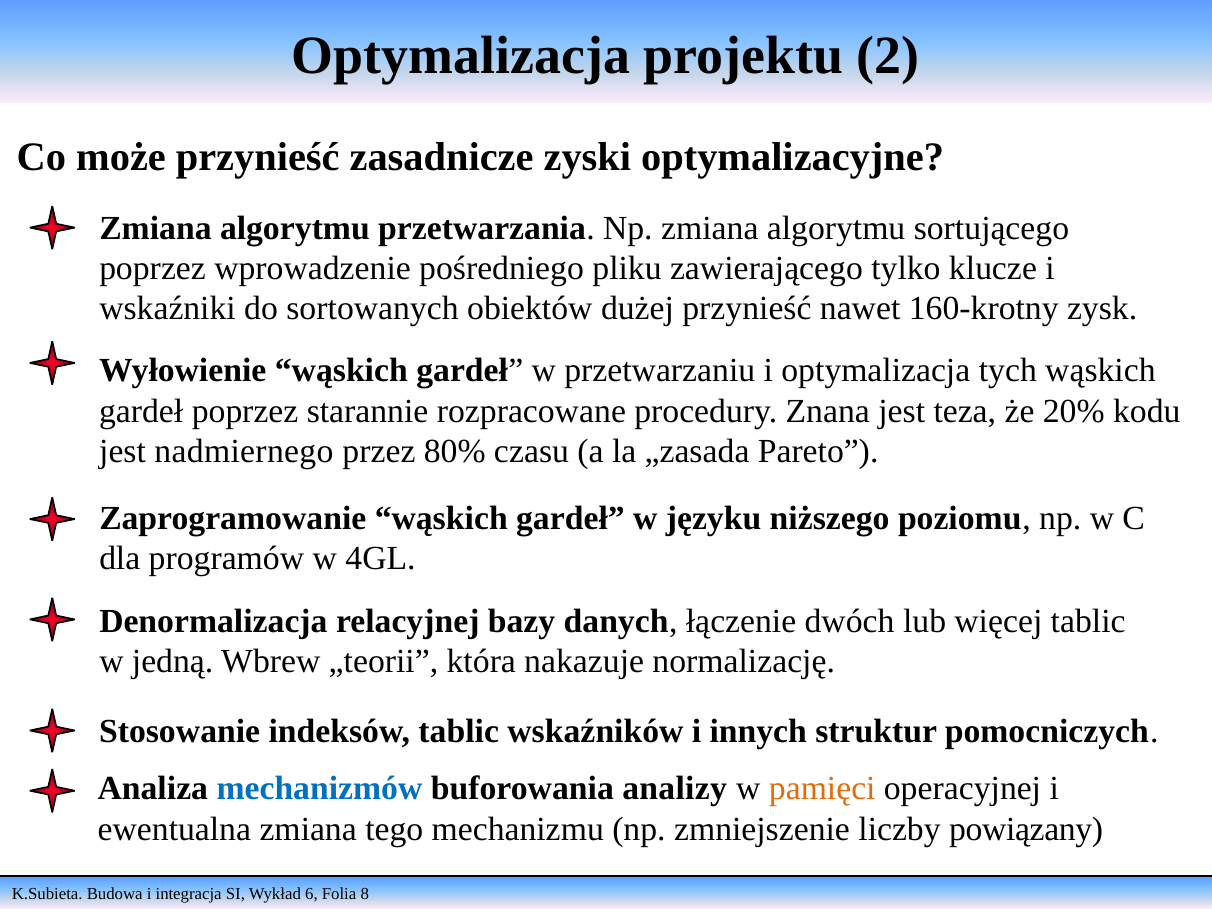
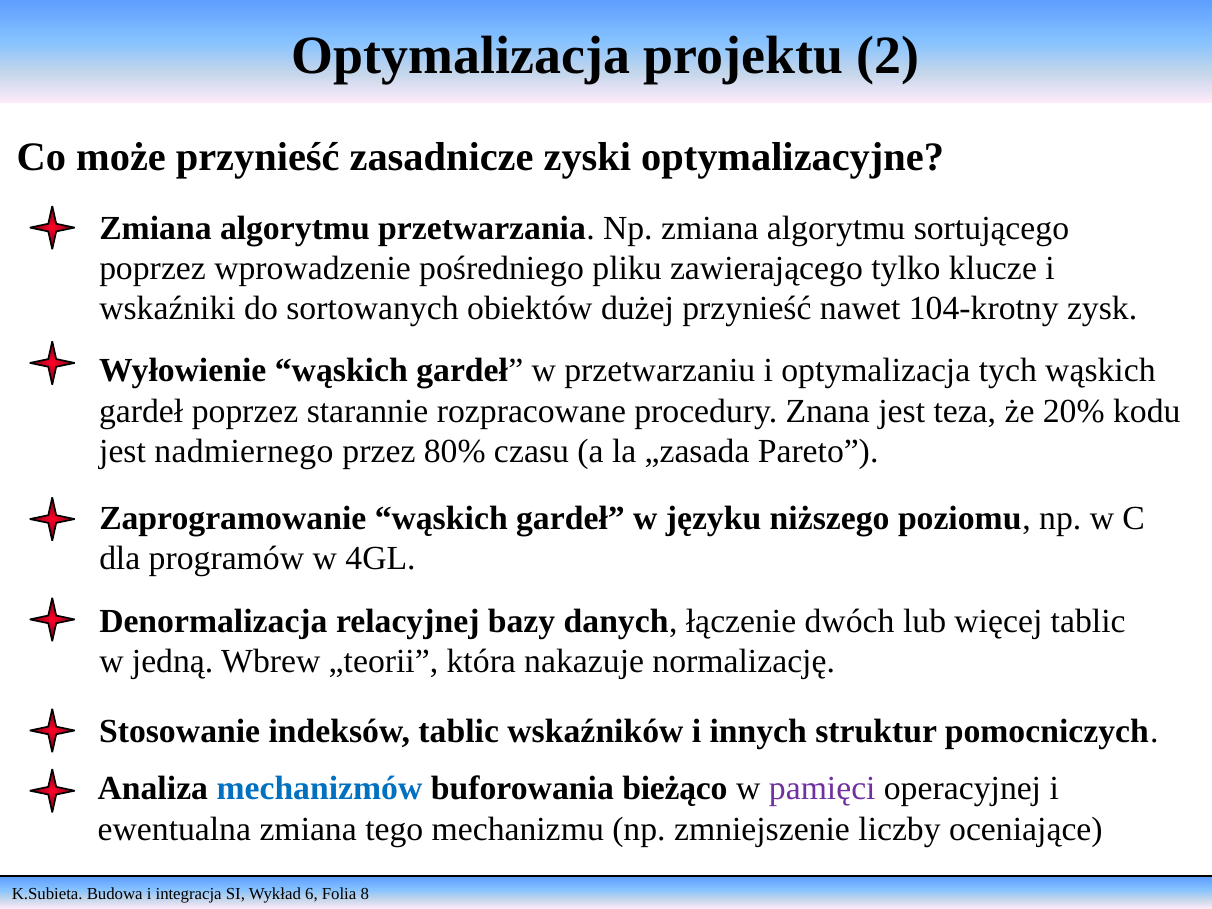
160-krotny: 160-krotny -> 104-krotny
analizy: analizy -> bieżąco
pamięci colour: orange -> purple
powiązany: powiązany -> oceniające
